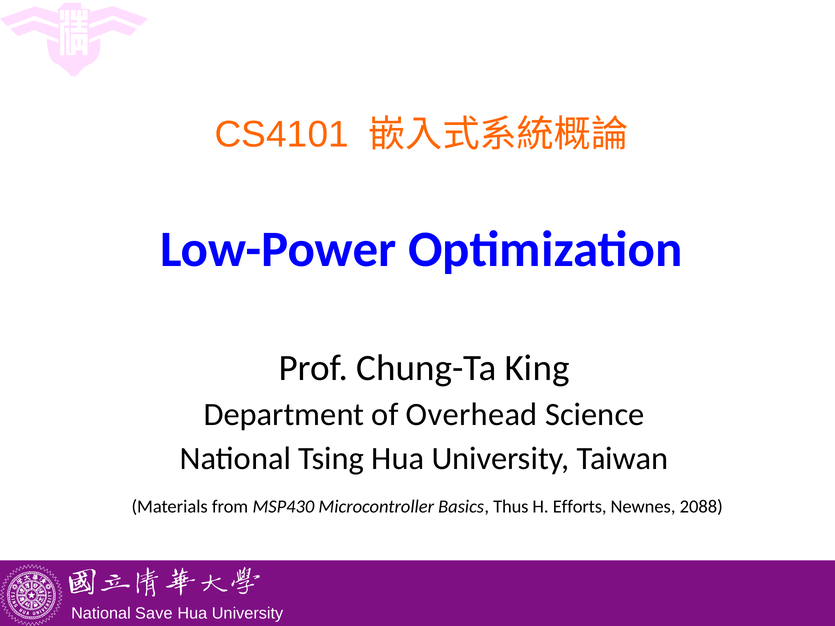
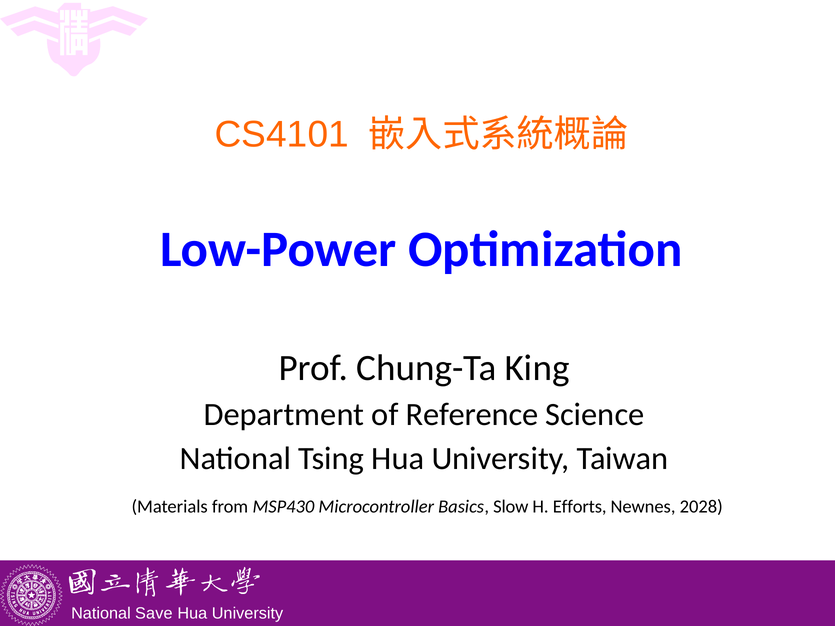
Overhead: Overhead -> Reference
Thus: Thus -> Slow
2088: 2088 -> 2028
